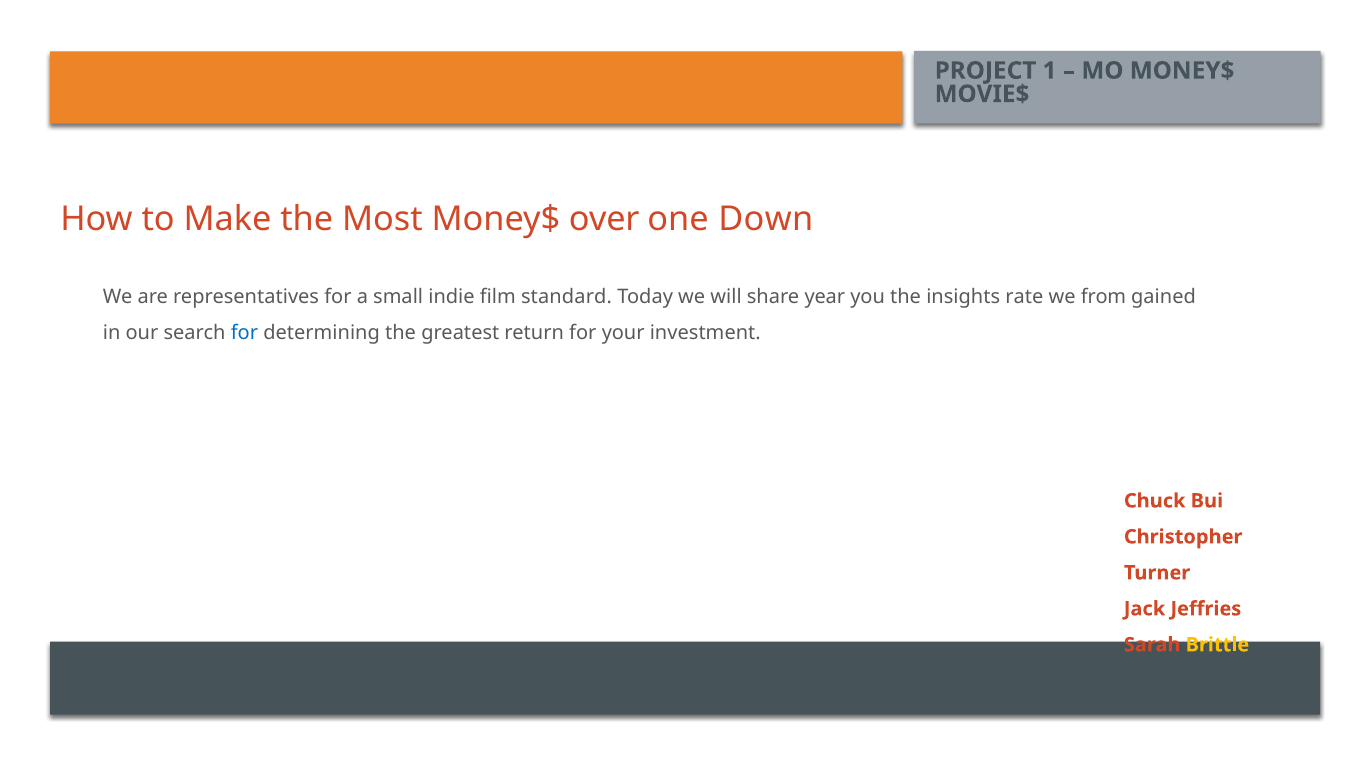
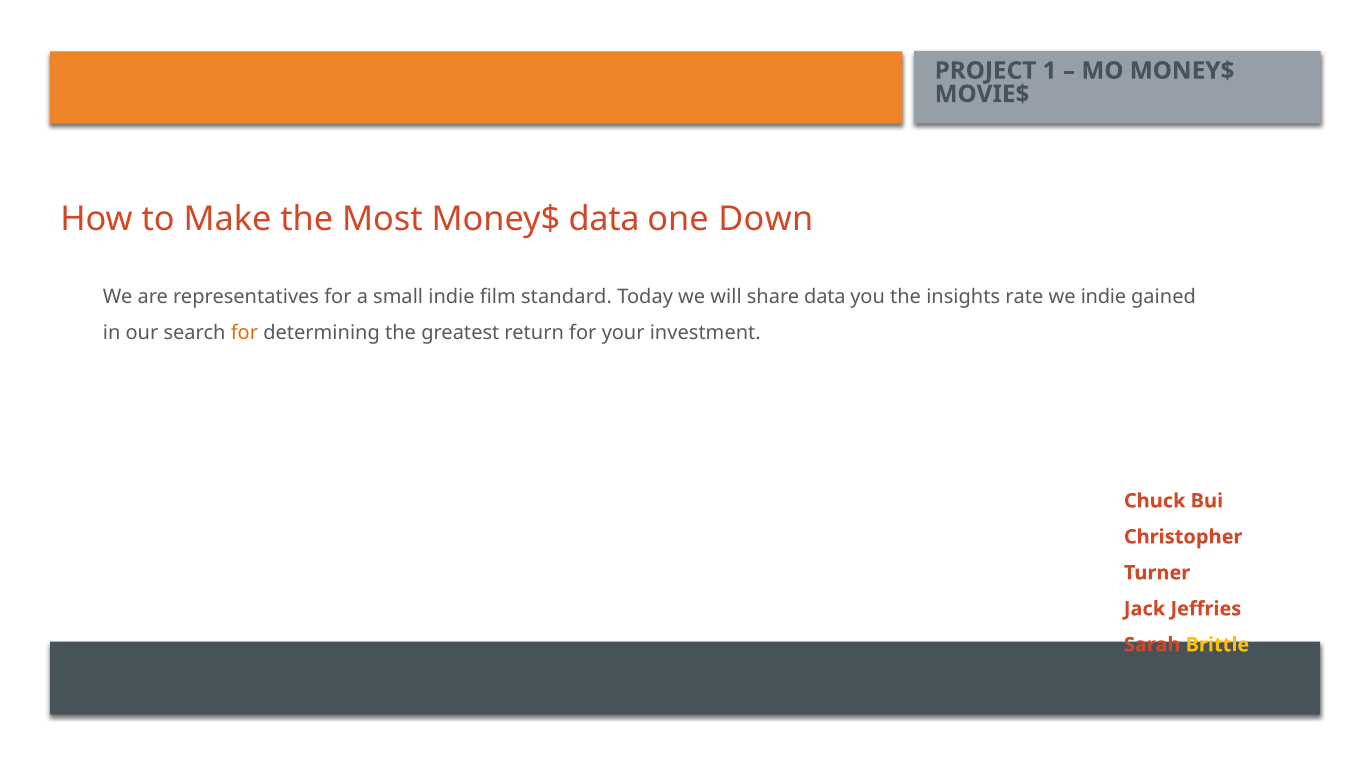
Money$ over: over -> data
share year: year -> data
we from: from -> indie
for at (244, 333) colour: blue -> orange
